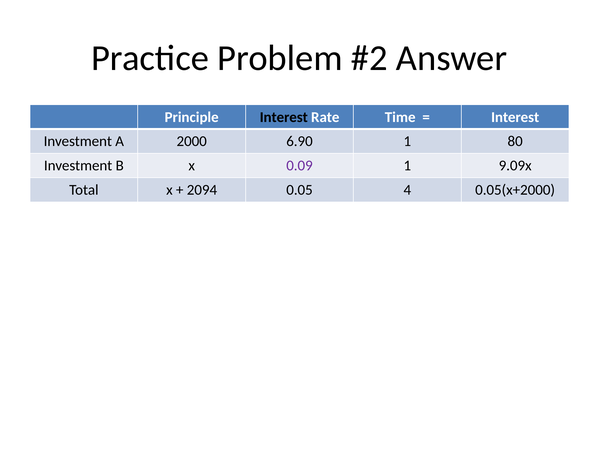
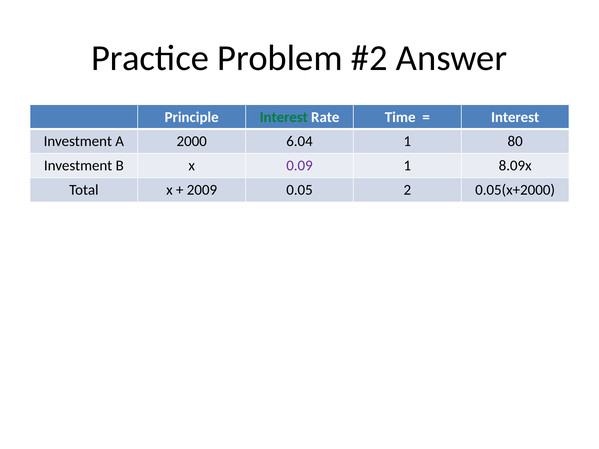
Interest at (284, 117) colour: black -> green
6.90: 6.90 -> 6.04
9.09x: 9.09x -> 8.09x
2094: 2094 -> 2009
4: 4 -> 2
